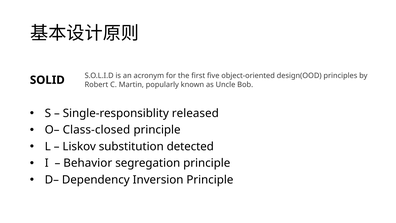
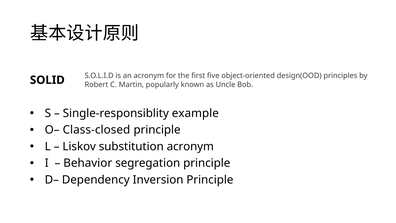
released: released -> example
substitution detected: detected -> acronym
